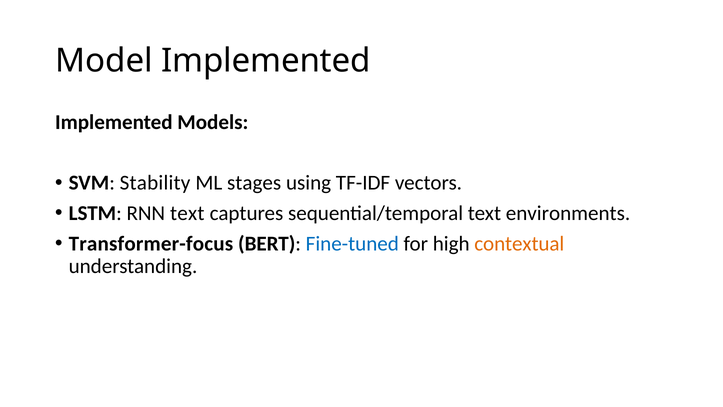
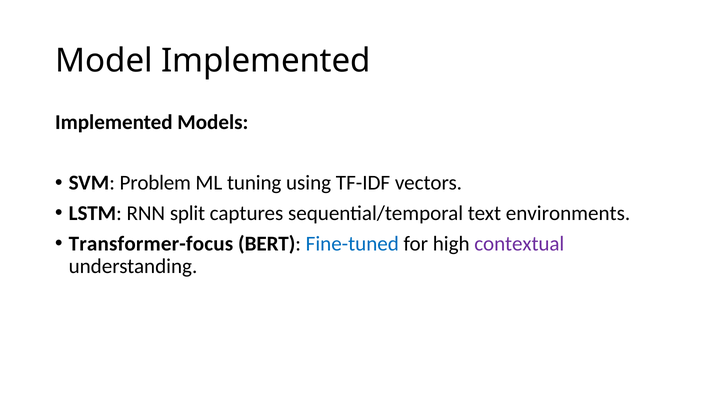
Stability: Stability -> Problem
stages: stages -> tuning
RNN text: text -> split
contextual colour: orange -> purple
